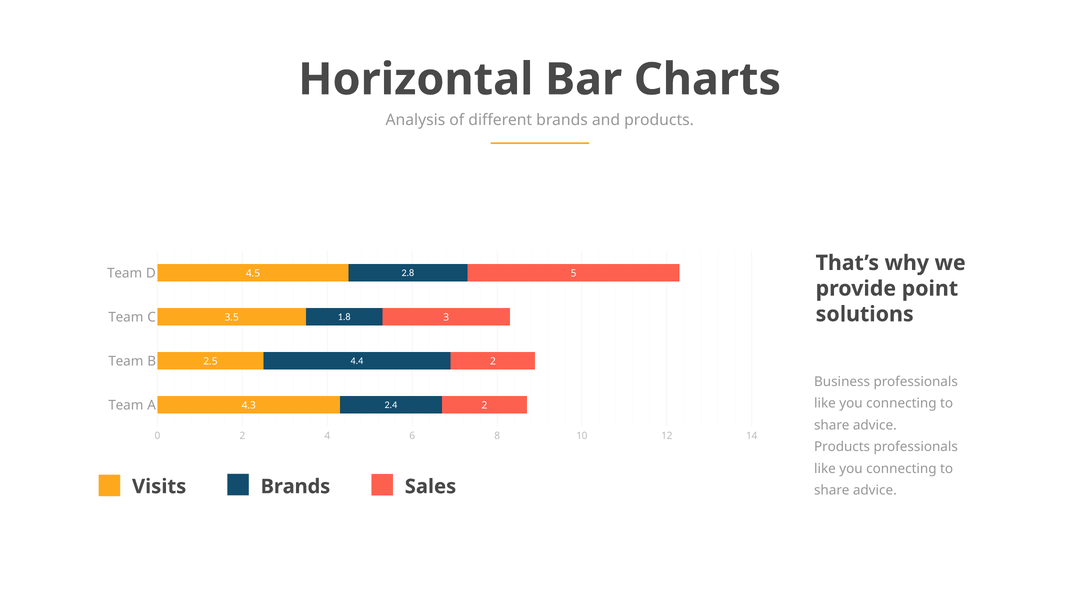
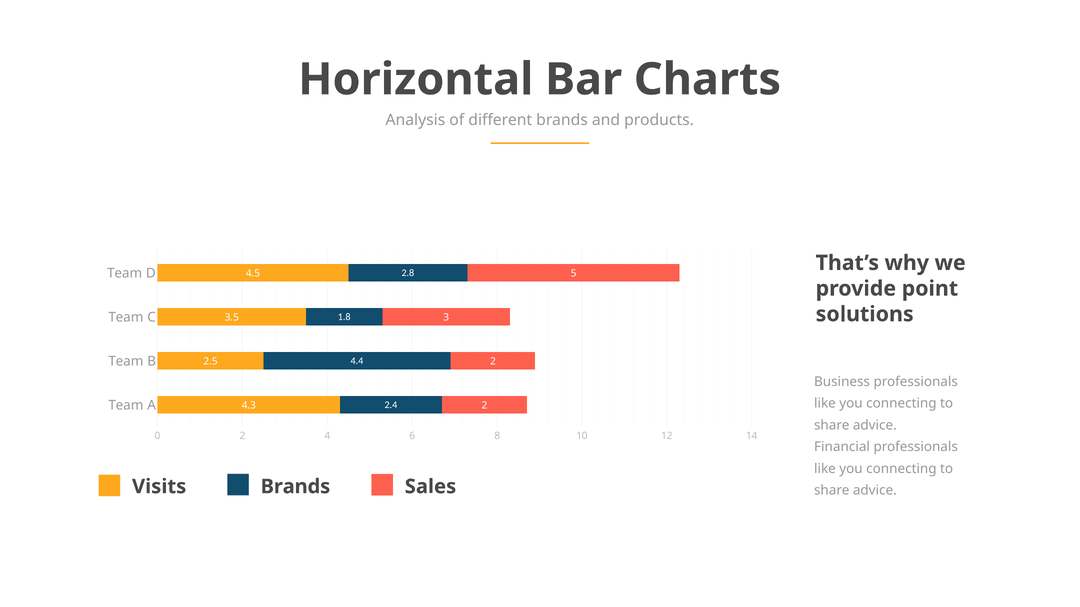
Products at (842, 447): Products -> Financial
